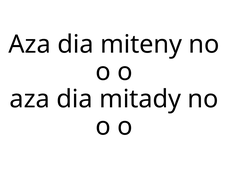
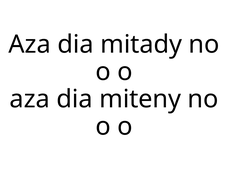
miteny: miteny -> mitady
mitady: mitady -> miteny
